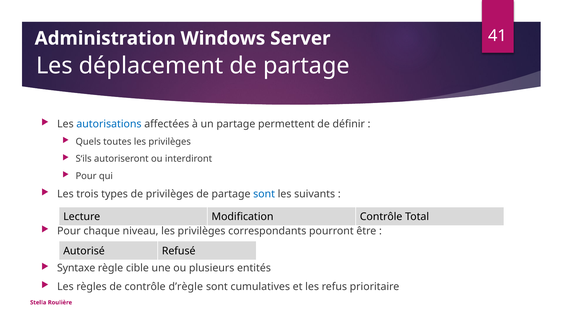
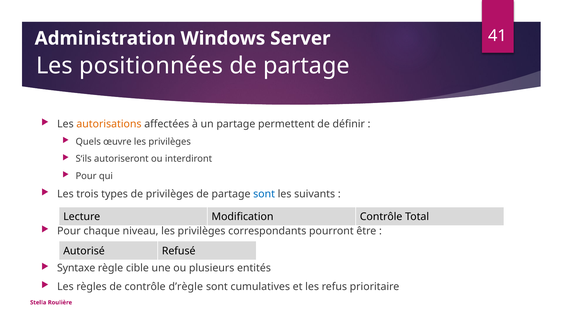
déplacement: déplacement -> positionnées
autorisations colour: blue -> orange
toutes: toutes -> œuvre
